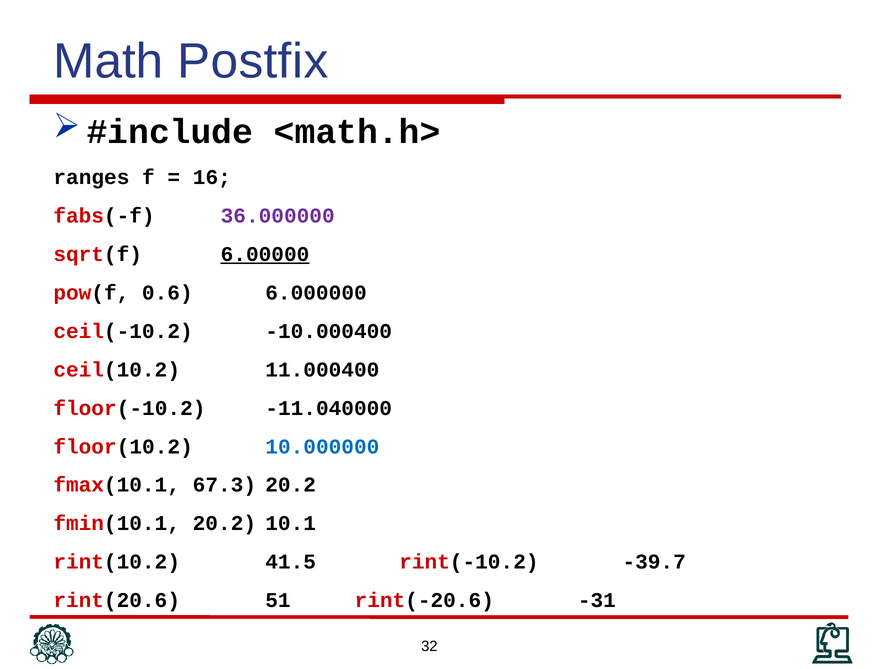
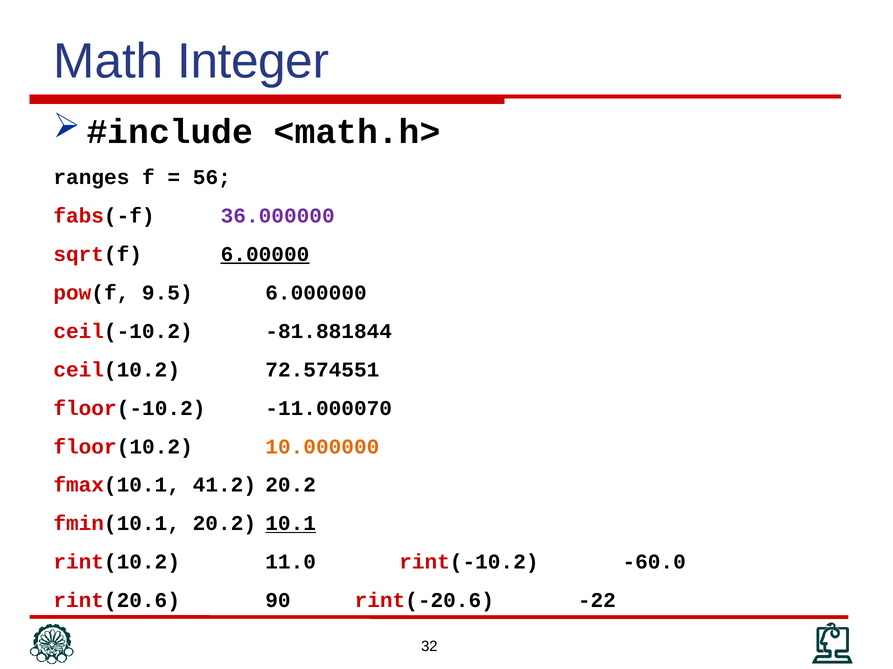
Postfix: Postfix -> Integer
16: 16 -> 56
0.6: 0.6 -> 9.5
-10.000400: -10.000400 -> -81.881844
11.000400: 11.000400 -> 72.574551
-11.040000: -11.040000 -> -11.000070
10.000000 colour: blue -> orange
67.3: 67.3 -> 41.2
10.1 underline: none -> present
41.5: 41.5 -> 11.0
-39.7: -39.7 -> -60.0
51: 51 -> 90
-31: -31 -> -22
